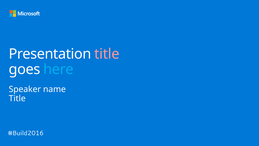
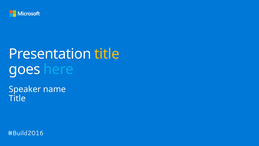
title at (107, 54) colour: pink -> yellow
